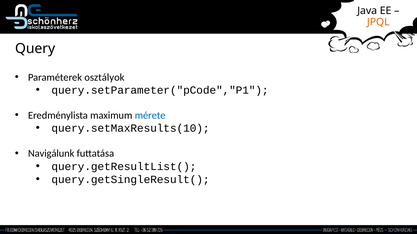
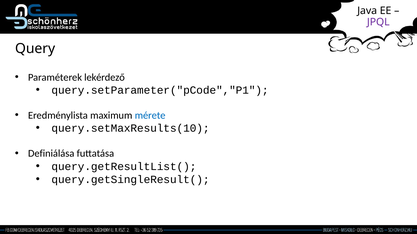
JPQL colour: orange -> purple
osztályok: osztályok -> lekérdező
Navigálunk: Navigálunk -> Definiálása
